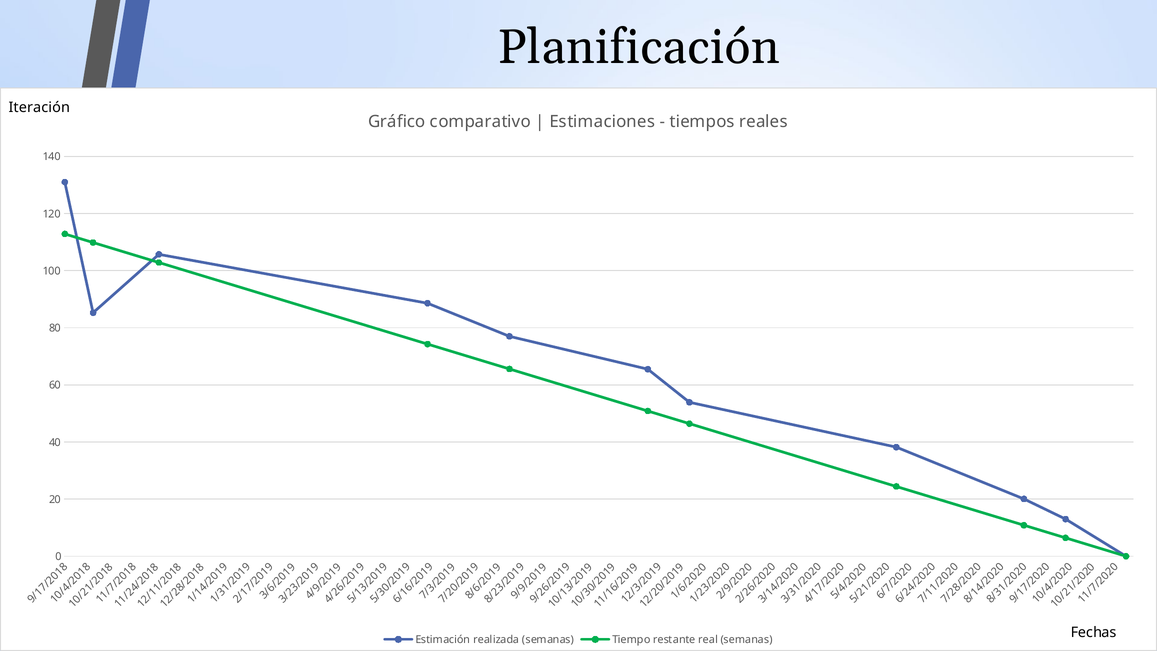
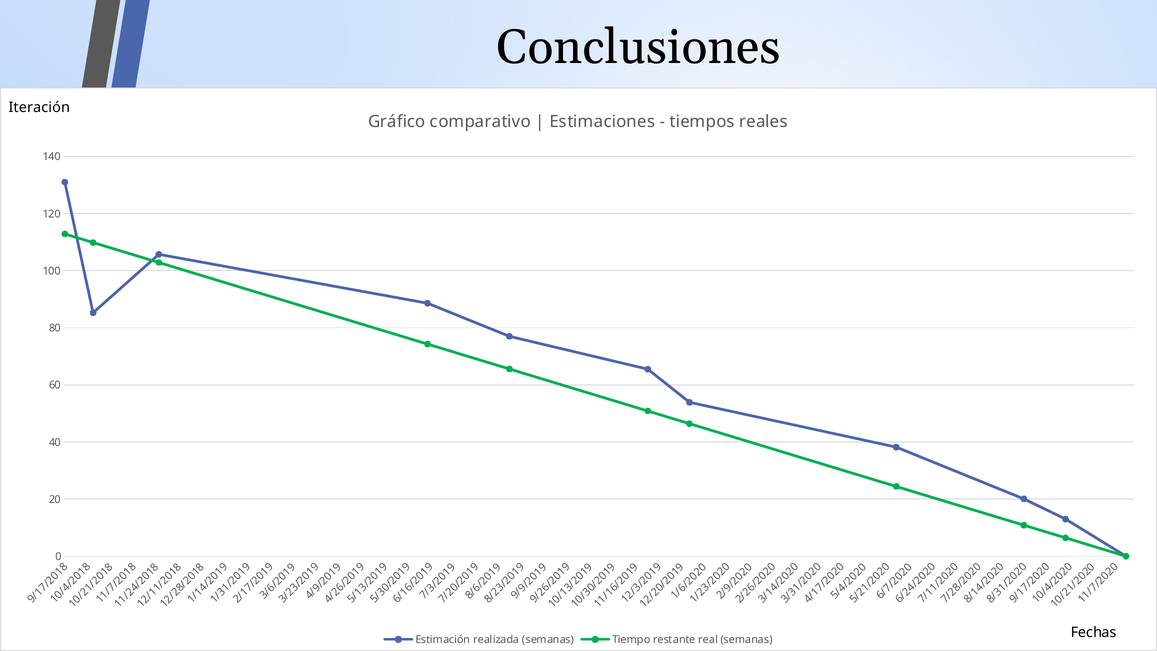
Planificación: Planificación -> Conclusiones
